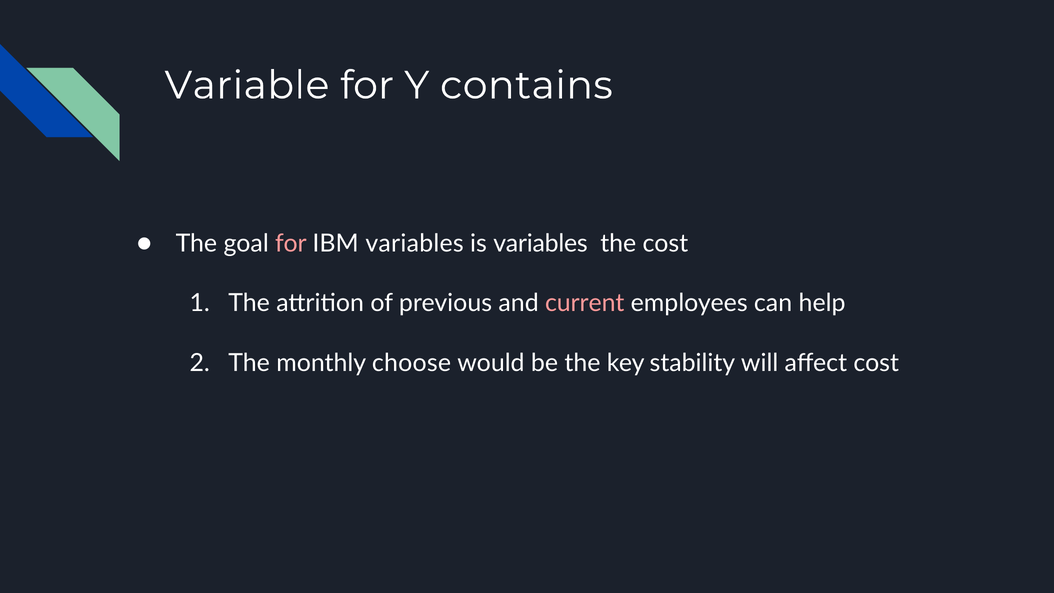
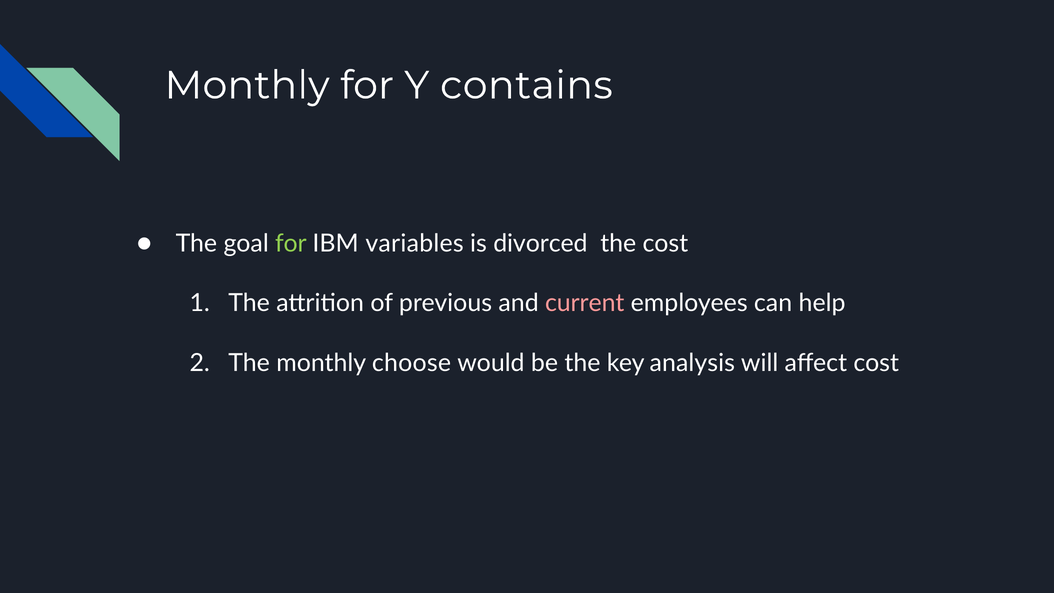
Variable at (247, 85): Variable -> Monthly
for at (291, 243) colour: pink -> light green
is variables: variables -> divorced
stability: stability -> analysis
